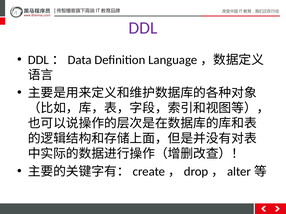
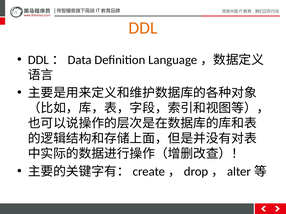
DDL colour: purple -> orange
